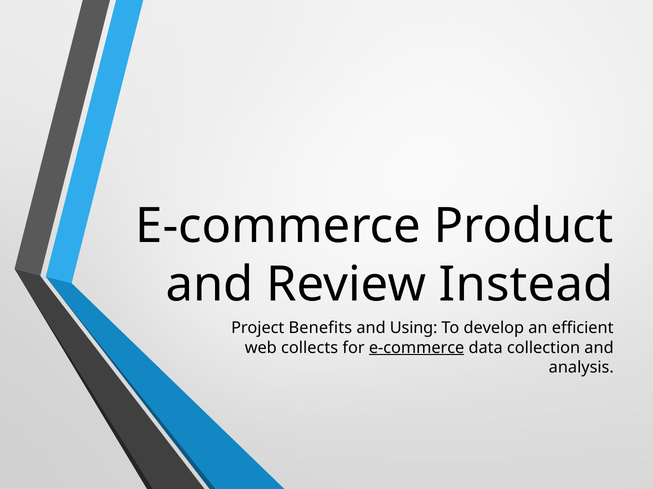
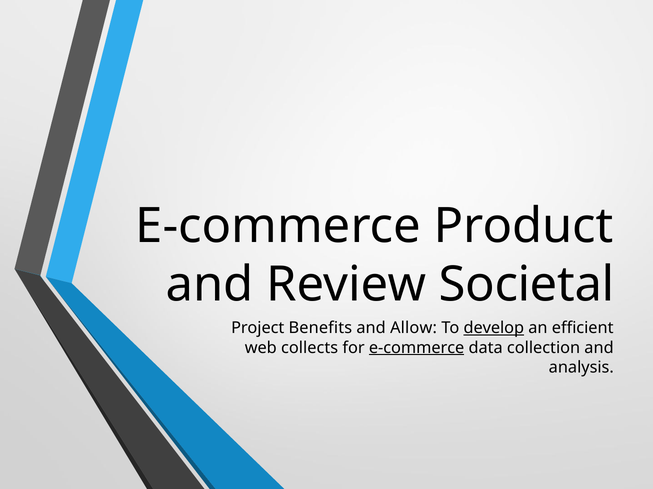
Instead: Instead -> Societal
Using: Using -> Allow
develop underline: none -> present
